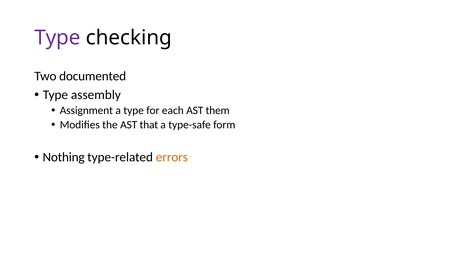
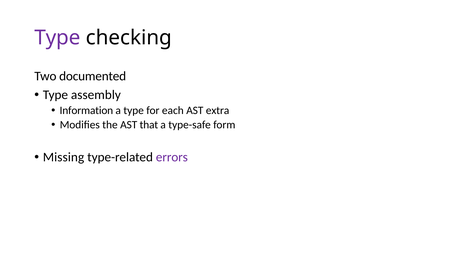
Assignment: Assignment -> Information
them: them -> extra
Nothing: Nothing -> Missing
errors colour: orange -> purple
